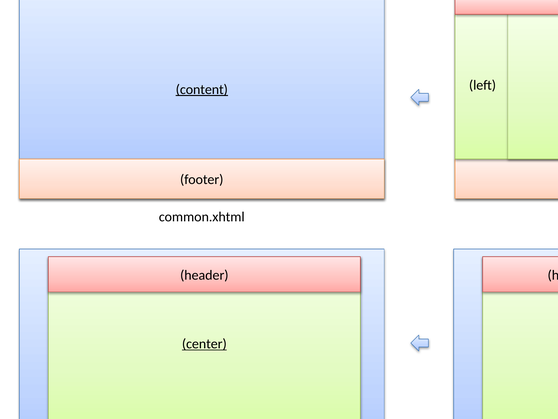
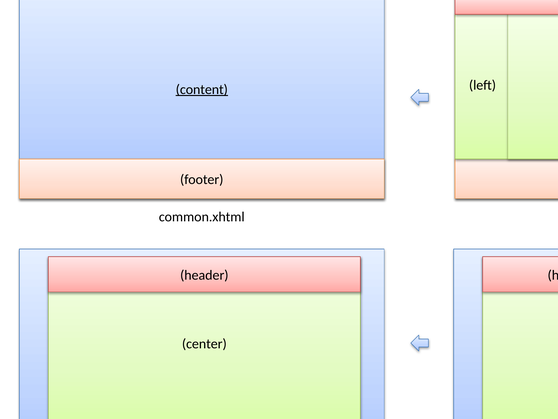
center at (204, 344) underline: present -> none
